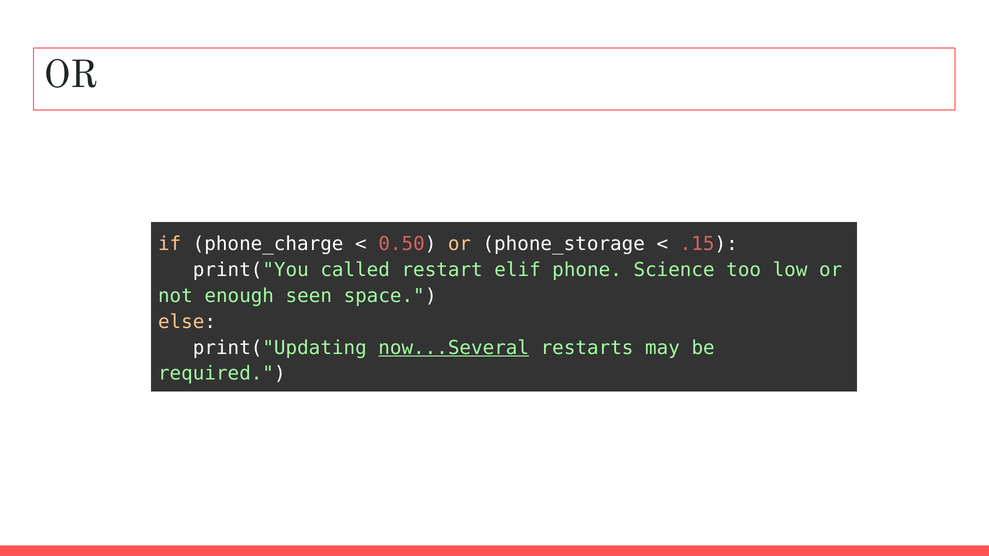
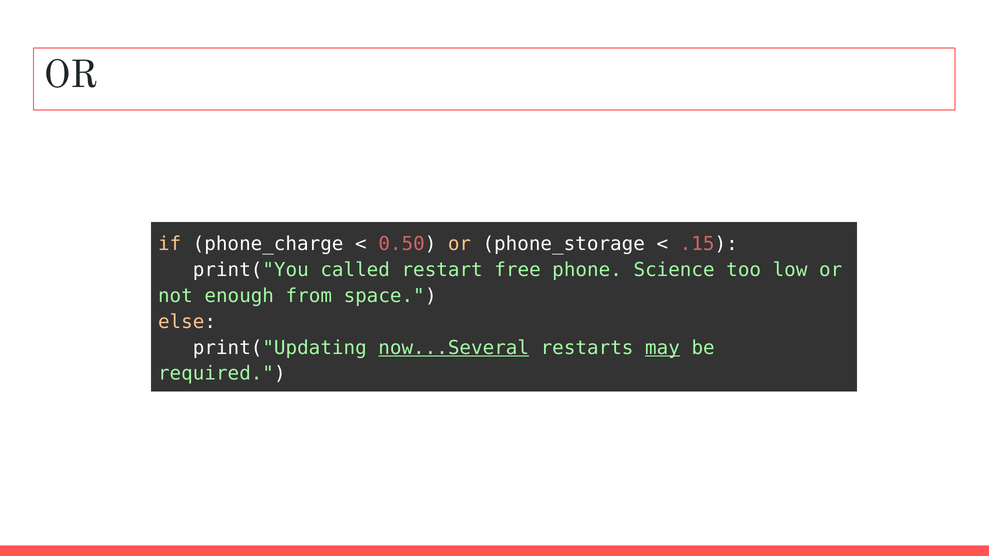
elif: elif -> free
seen: seen -> from
may underline: none -> present
